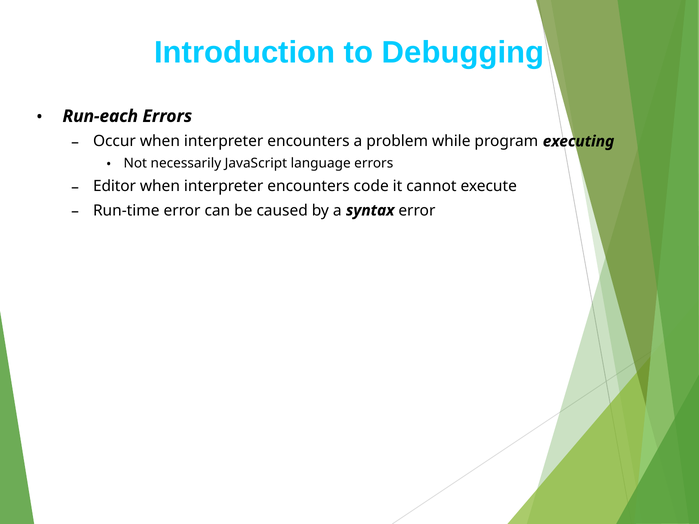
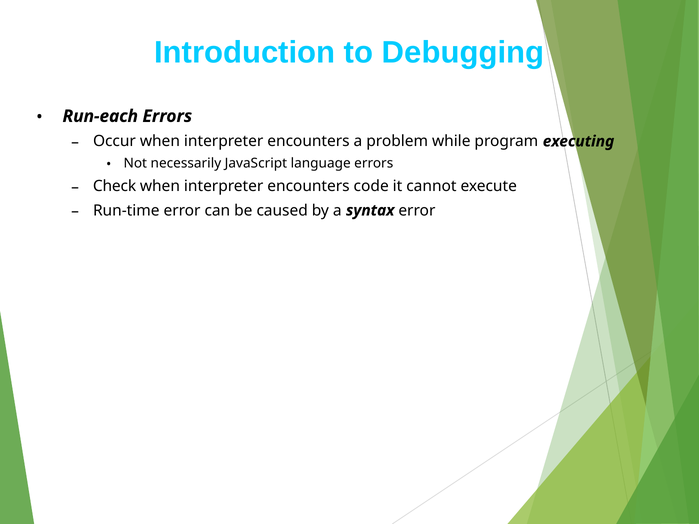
Editor: Editor -> Check
